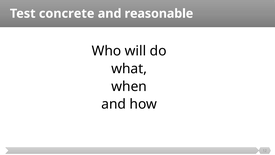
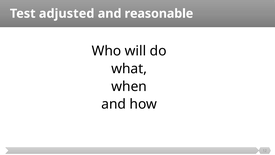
concrete: concrete -> adjusted
